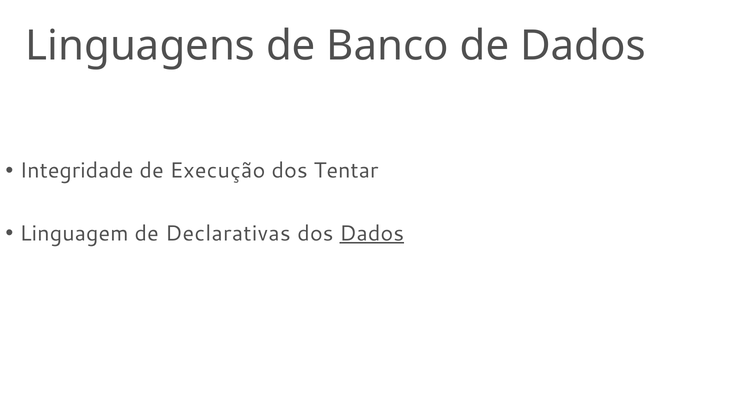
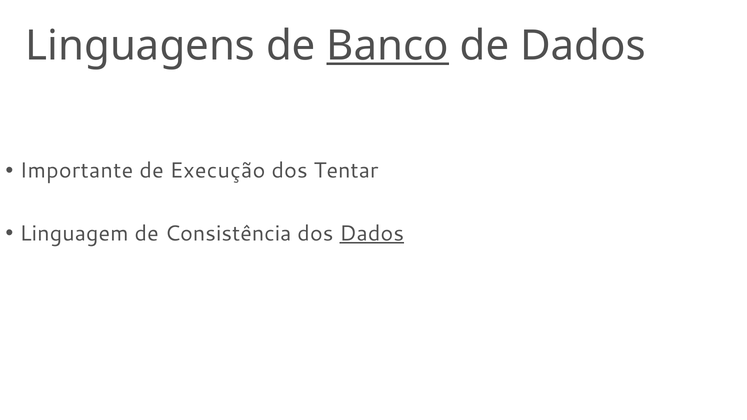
Banco underline: none -> present
Integridade: Integridade -> Importante
Declarativas: Declarativas -> Consistência
